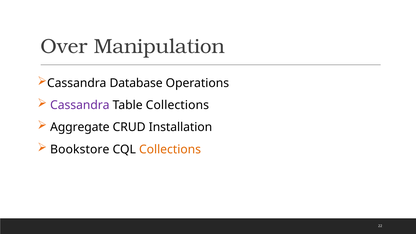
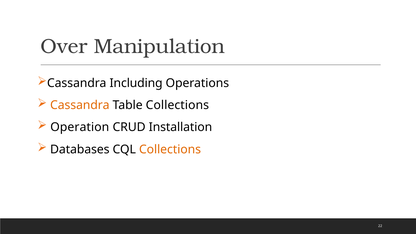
Database: Database -> Including
Cassandra at (80, 105) colour: purple -> orange
Aggregate: Aggregate -> Operation
Bookstore: Bookstore -> Databases
